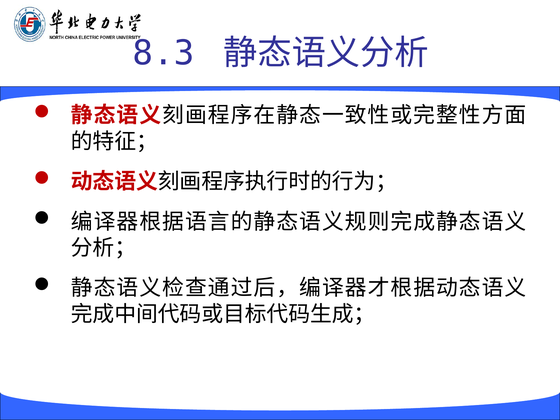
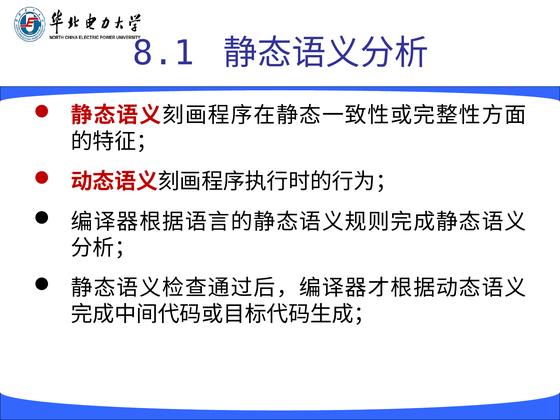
8.3: 8.3 -> 8.1
